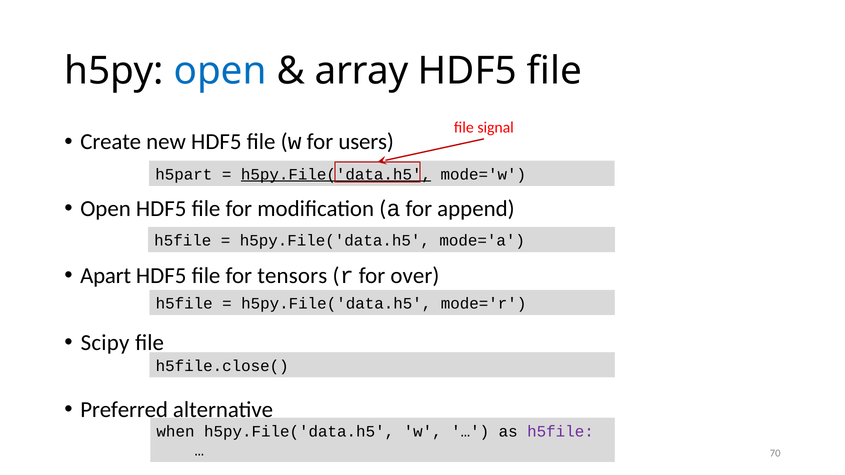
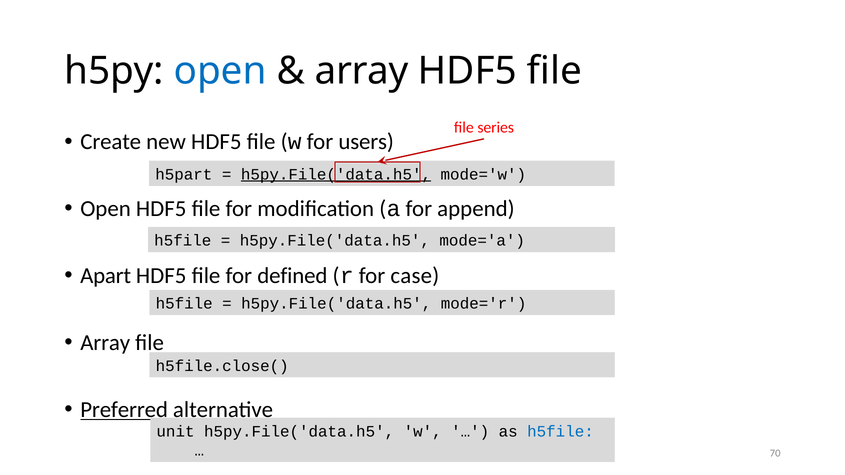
signal: signal -> series
tensors: tensors -> defined
over: over -> case
Scipy at (105, 343): Scipy -> Array
Preferred underline: none -> present
when: when -> unit
h5file at (561, 432) colour: purple -> blue
